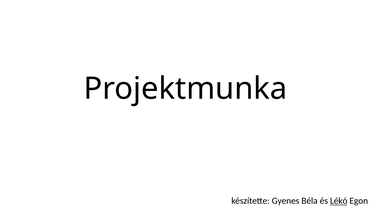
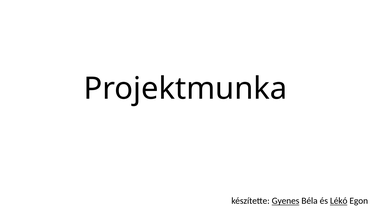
Gyenes underline: none -> present
